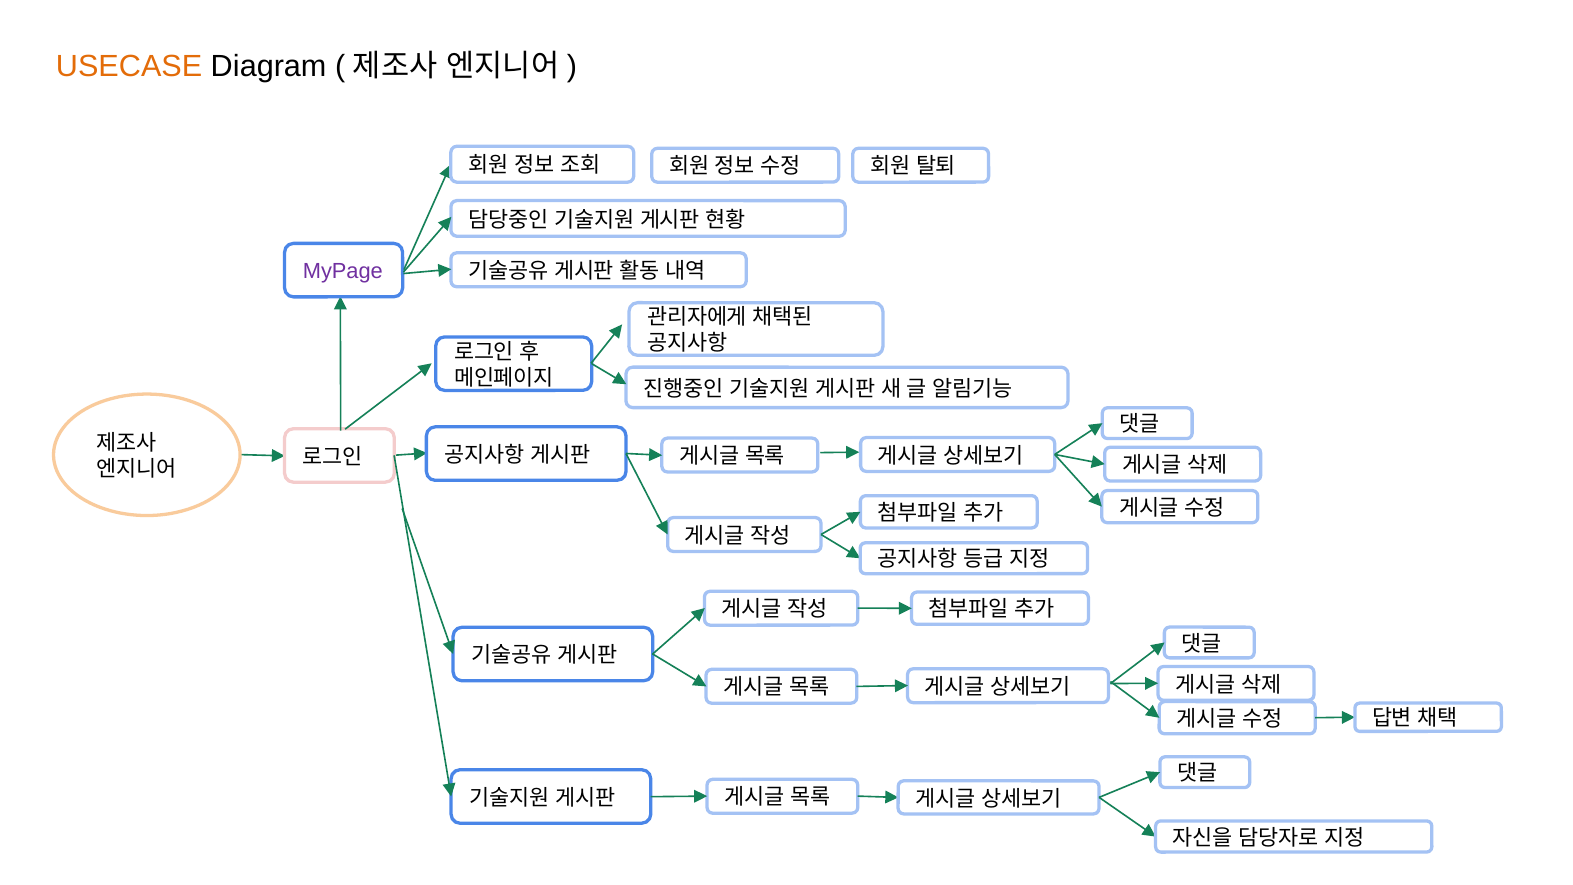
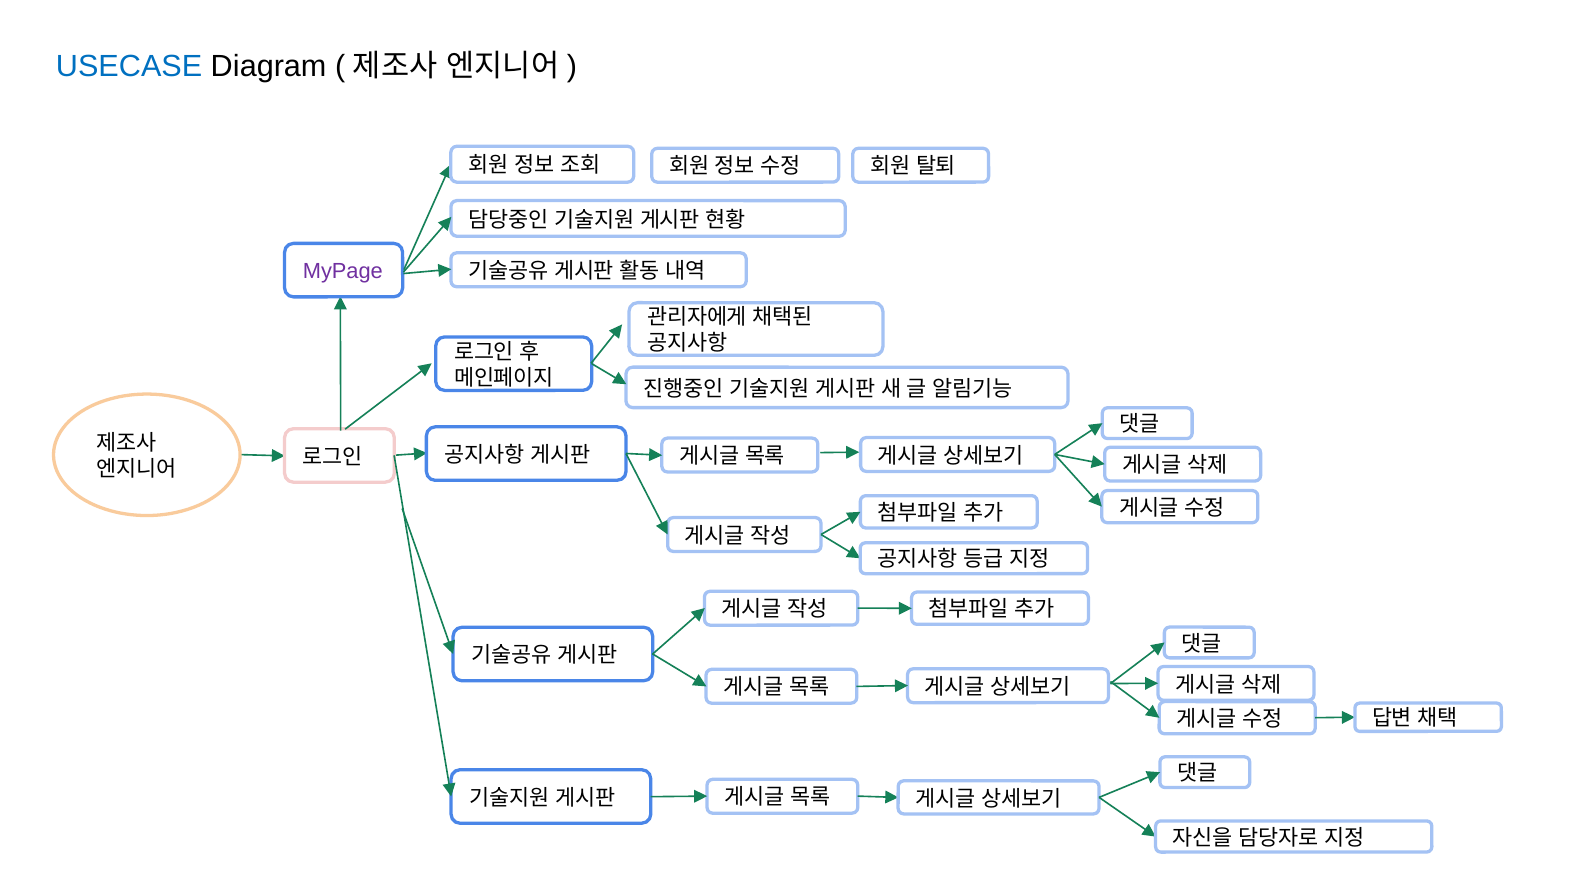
USECASE colour: orange -> blue
